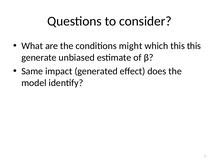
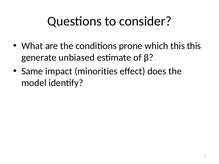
might: might -> prone
generated: generated -> minorities
